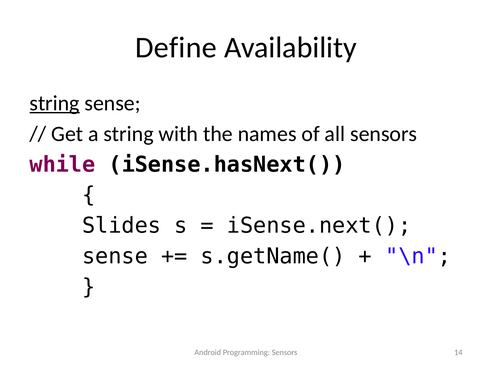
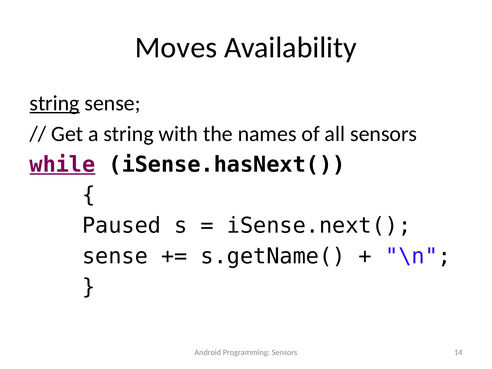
Define: Define -> Moves
while underline: none -> present
Slides: Slides -> Paused
